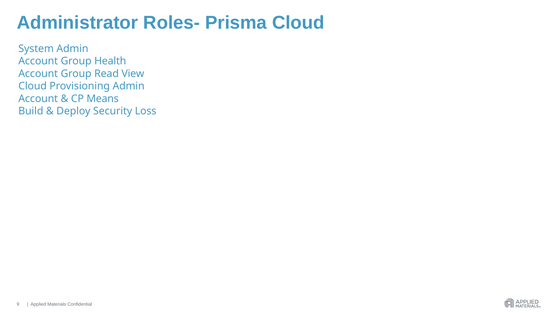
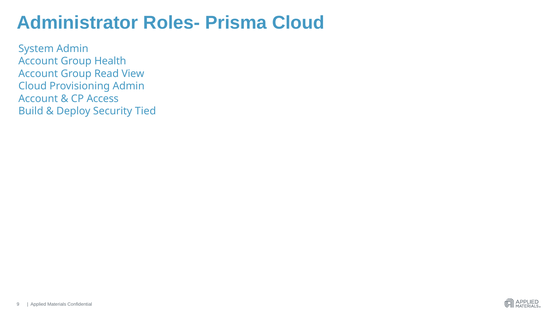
Means: Means -> Access
Loss: Loss -> Tied
